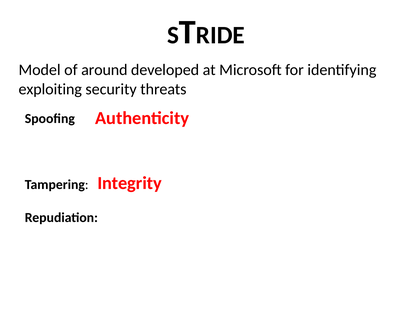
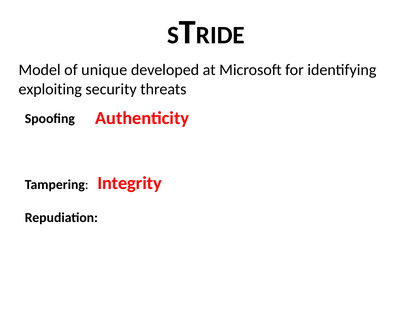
around: around -> unique
